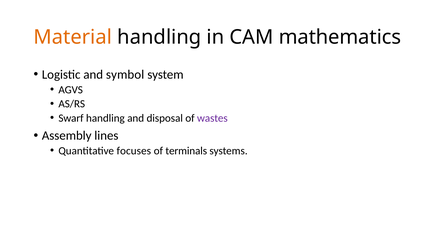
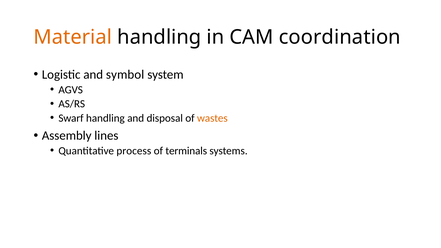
mathematics: mathematics -> coordination
wastes colour: purple -> orange
focuses: focuses -> process
